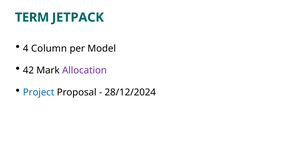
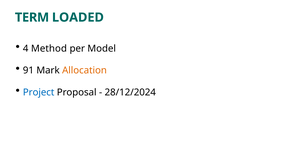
JETPACK: JETPACK -> LOADED
Column: Column -> Method
42: 42 -> 91
Allocation colour: purple -> orange
